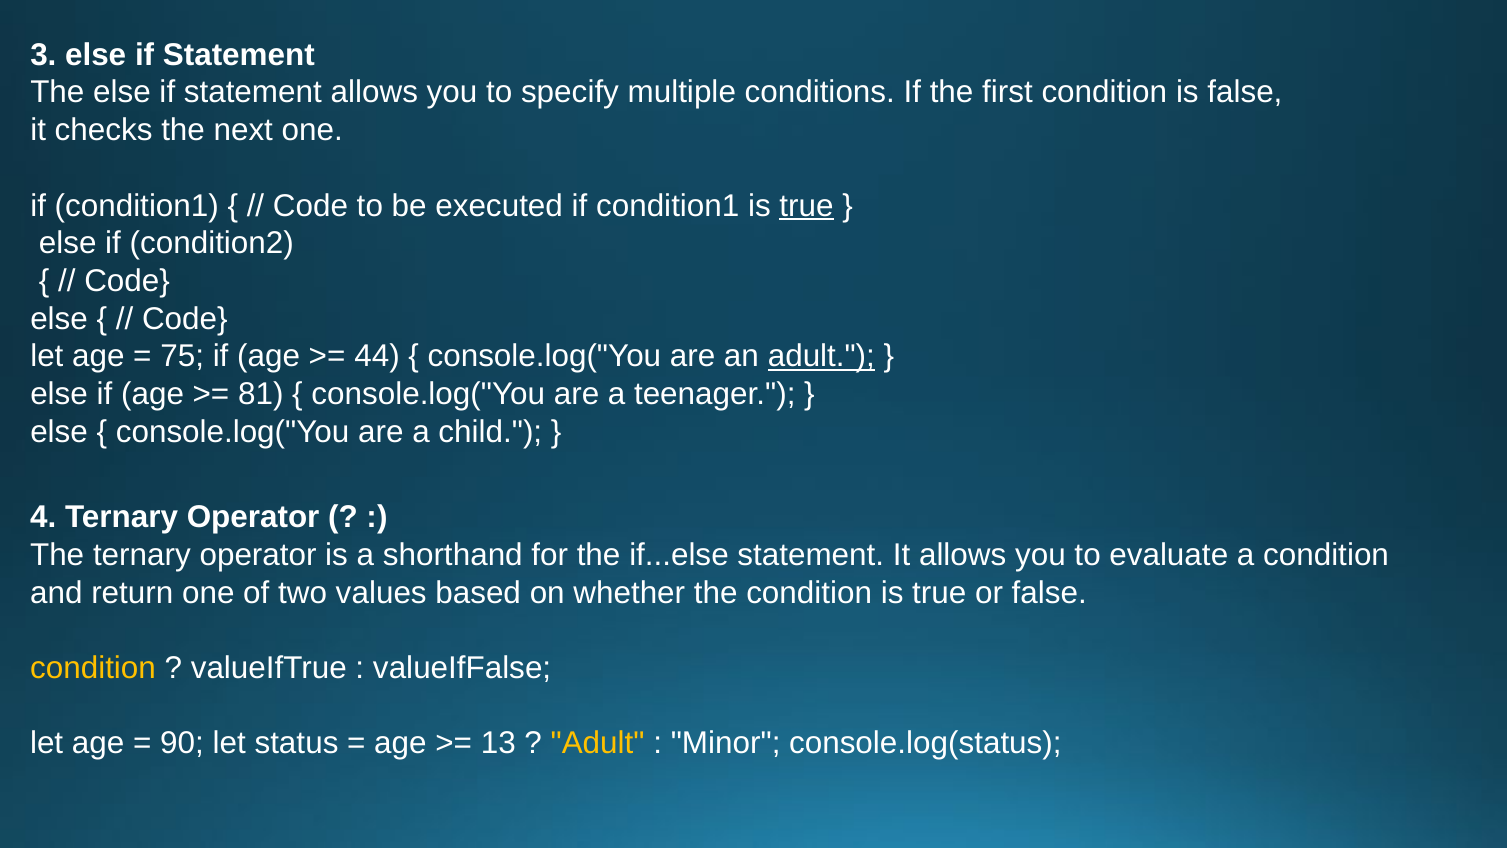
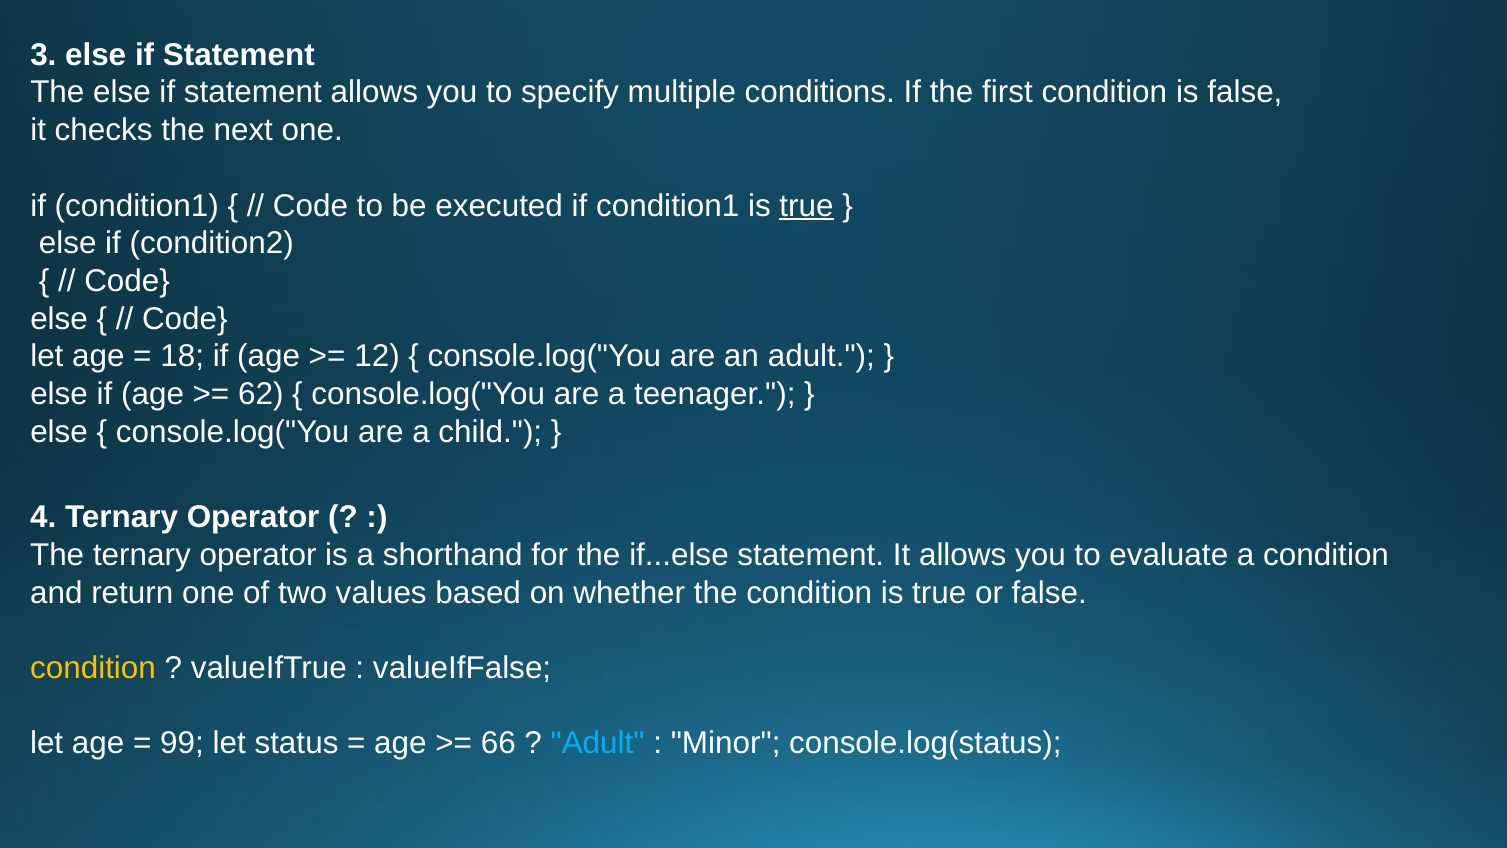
75: 75 -> 18
44: 44 -> 12
adult at (821, 356) underline: present -> none
81: 81 -> 62
90: 90 -> 99
13: 13 -> 66
Adult at (598, 743) colour: yellow -> light blue
